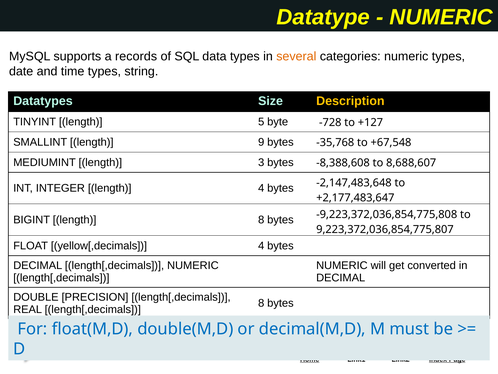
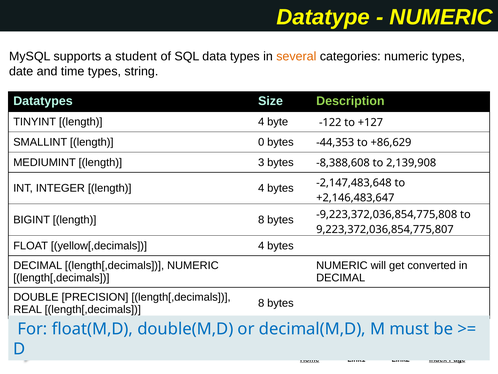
records: records -> student
Description colour: yellow -> light green
TINYINT length 5: 5 -> 4
-728: -728 -> -122
9: 9 -> 0
-35,768: -35,768 -> -44,353
+67,548: +67,548 -> +86,629
8,688,607: 8,688,607 -> 2,139,908
+2,177,483,647: +2,177,483,647 -> +2,146,483,647
